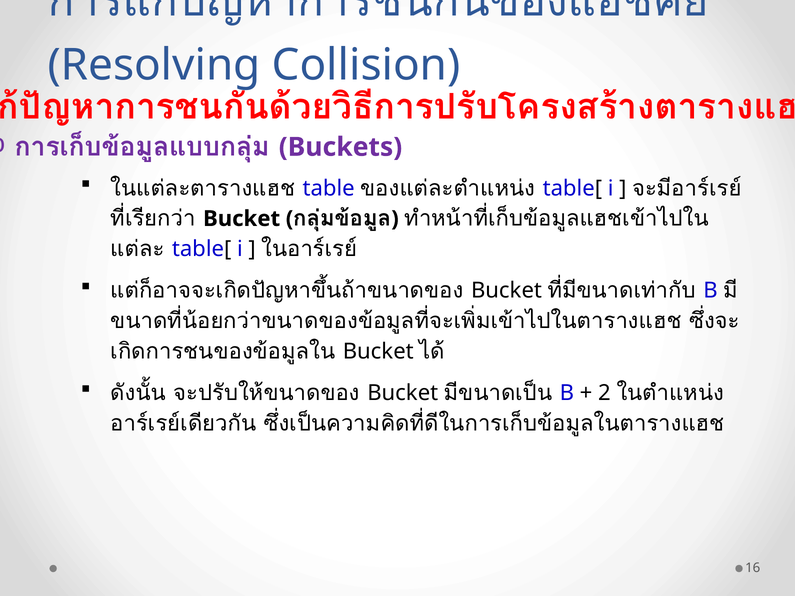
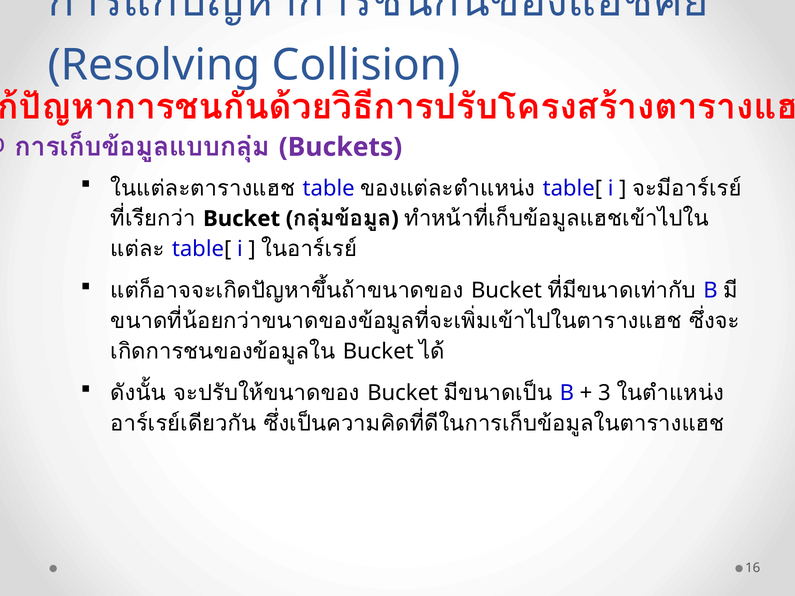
2: 2 -> 3
